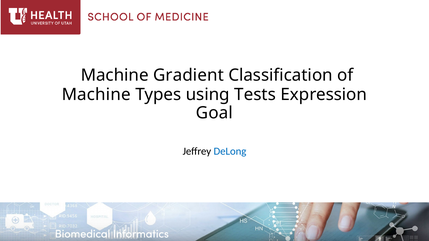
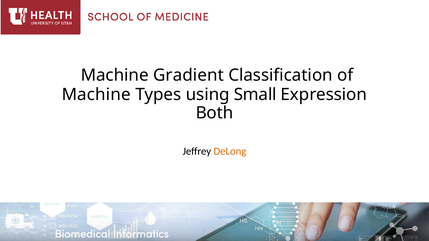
Tests: Tests -> Small
Goal: Goal -> Both
DeLong colour: blue -> orange
